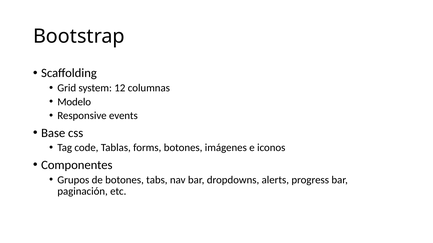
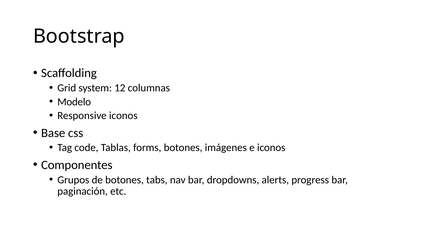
Responsive events: events -> iconos
